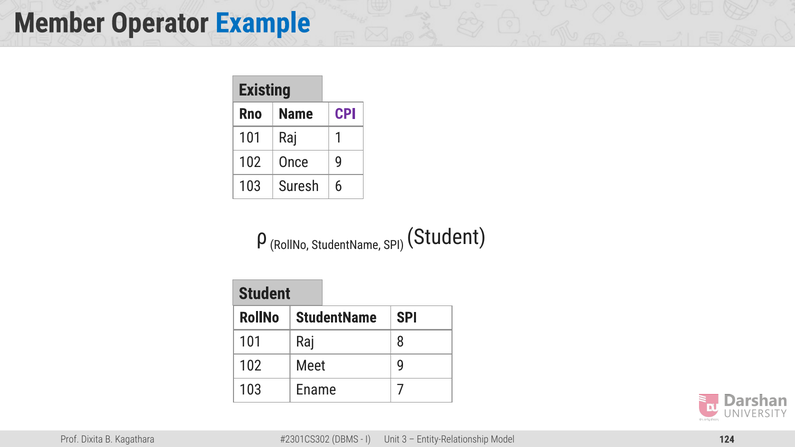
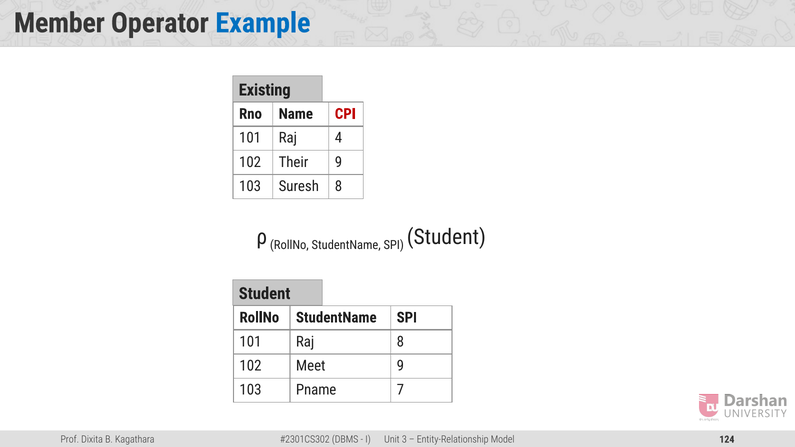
CPI colour: purple -> red
1: 1 -> 4
Once: Once -> Their
Suresh 6: 6 -> 8
Ename: Ename -> Pname
